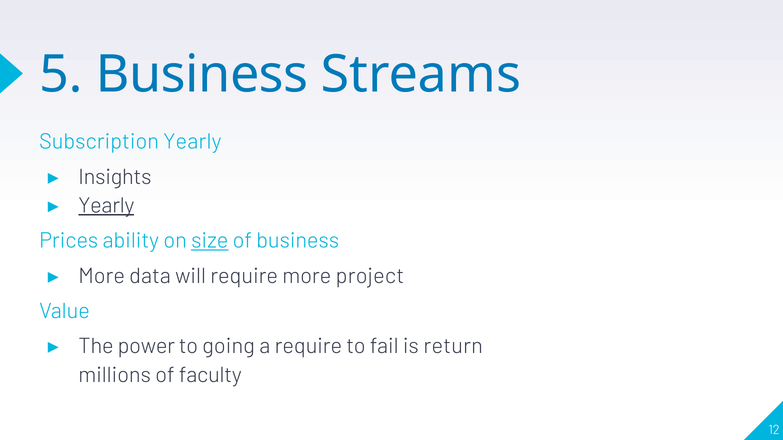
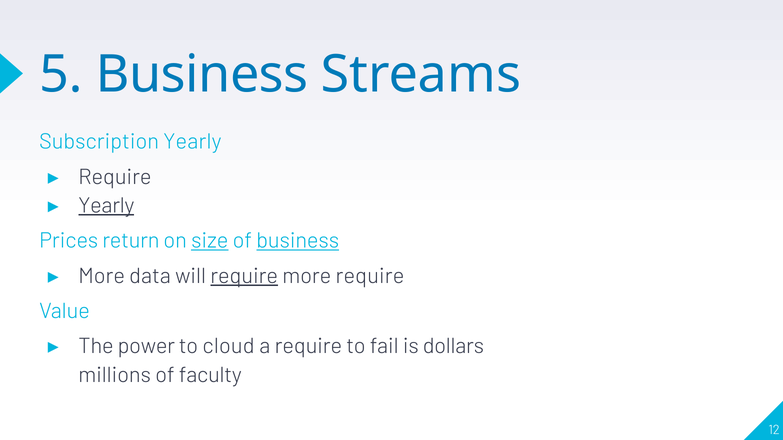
Insights at (115, 177): Insights -> Require
ability: ability -> return
business at (298, 241) underline: none -> present
require at (244, 276) underline: none -> present
more project: project -> require
going: going -> cloud
return: return -> dollars
